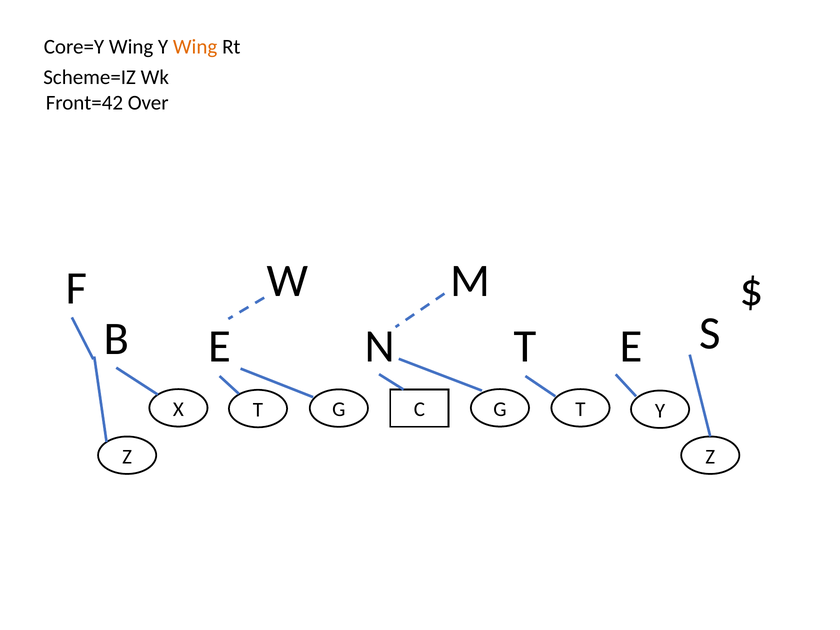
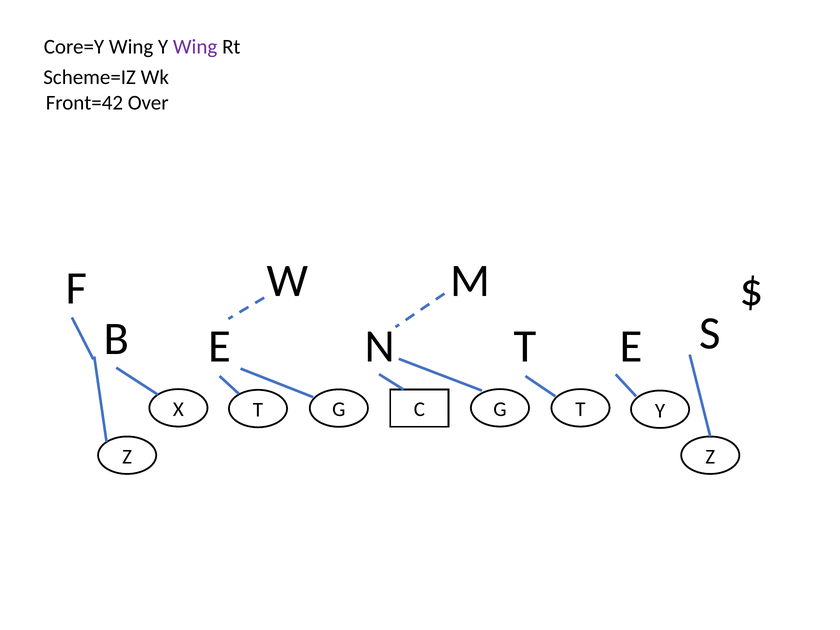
Wing at (195, 47) colour: orange -> purple
